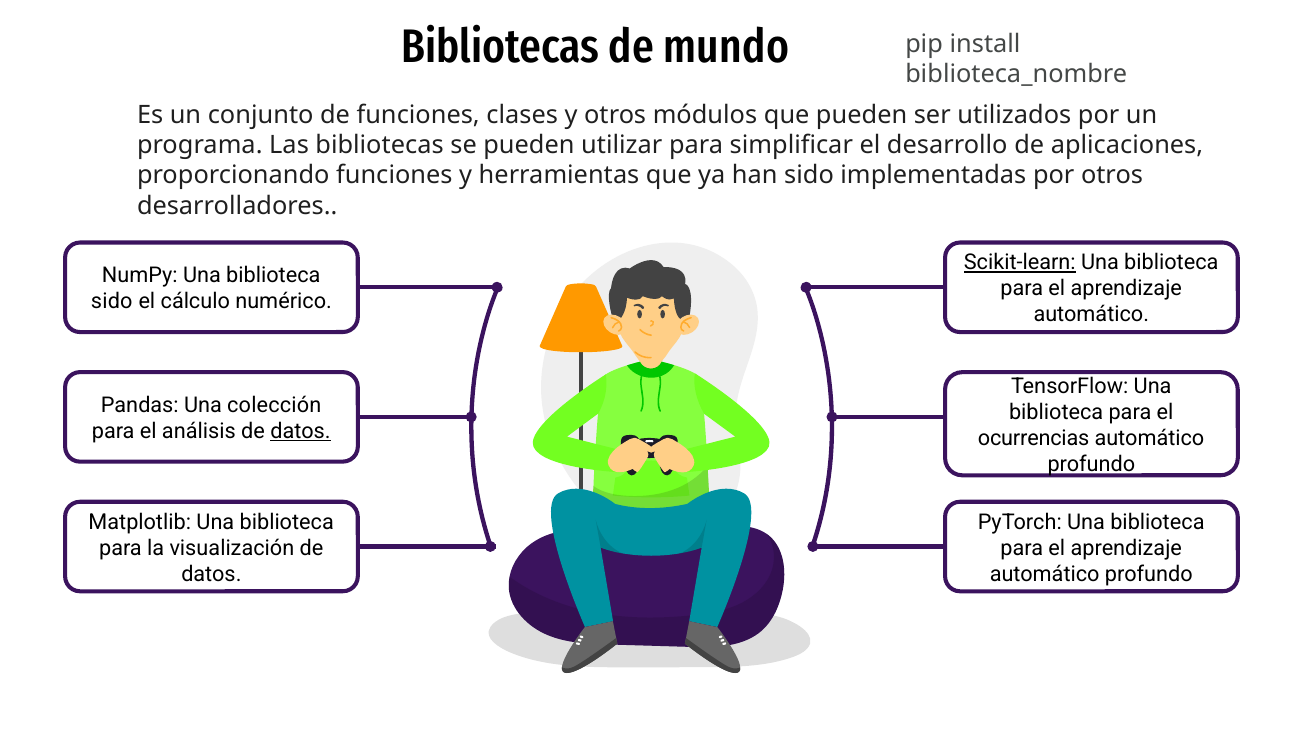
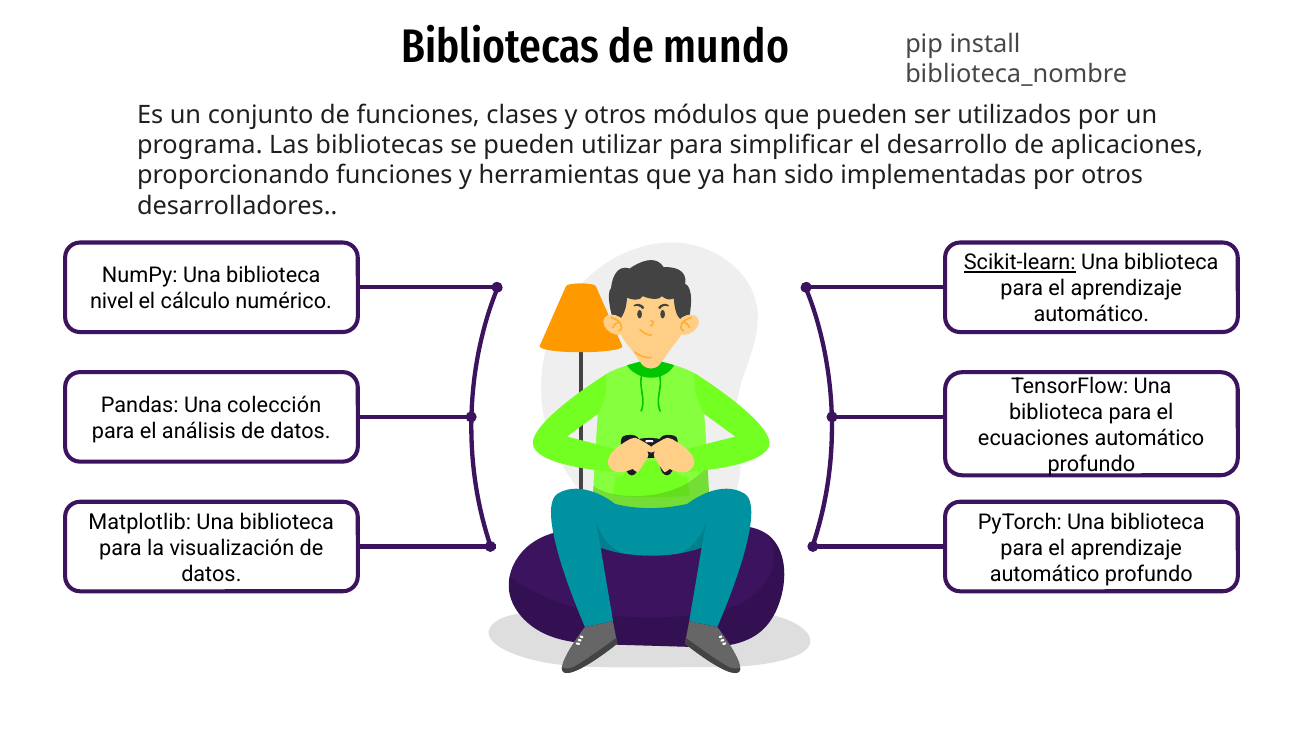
sido at (112, 302): sido -> nivel
datos at (300, 431) underline: present -> none
ocurrencias: ocurrencias -> ecuaciones
